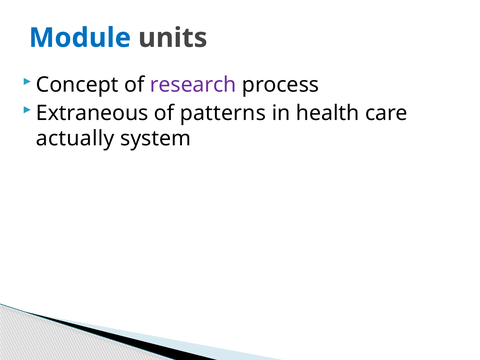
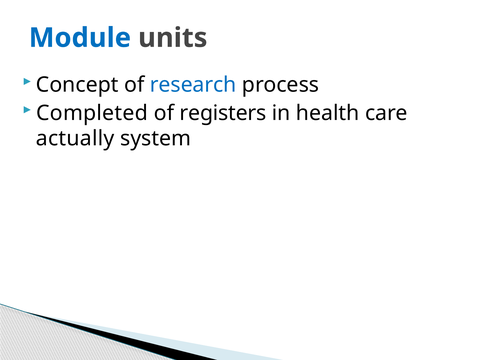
research colour: purple -> blue
Extraneous: Extraneous -> Completed
patterns: patterns -> registers
